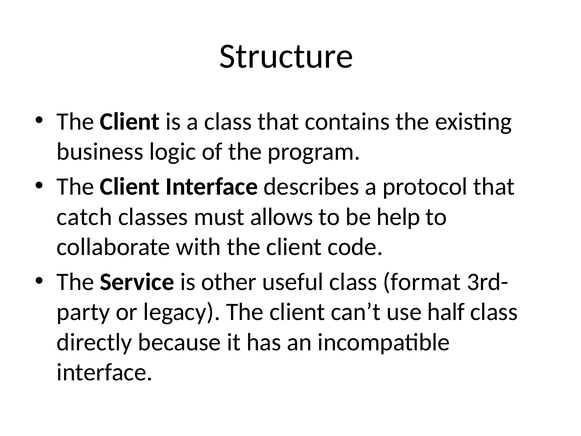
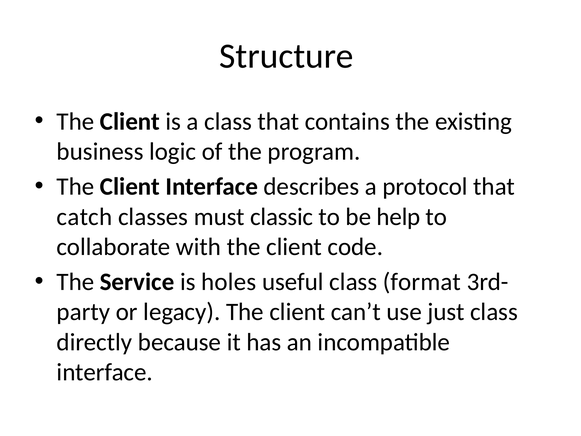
allows: allows -> classic
other: other -> holes
half: half -> just
